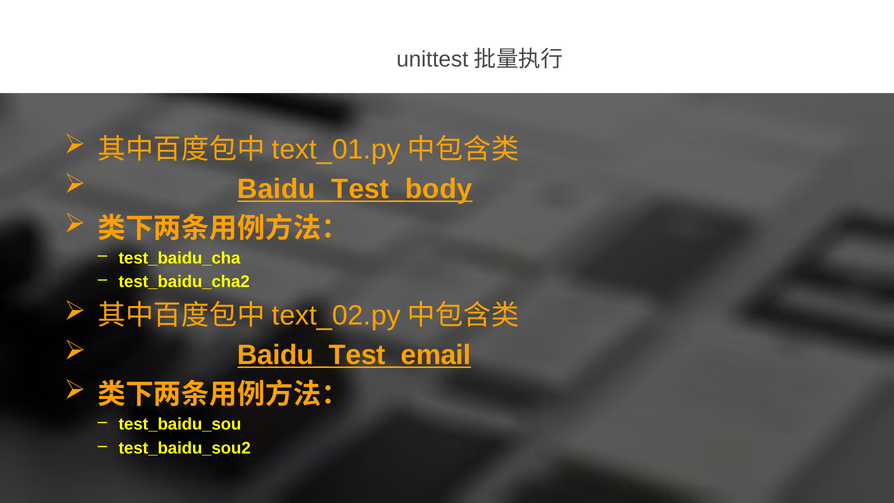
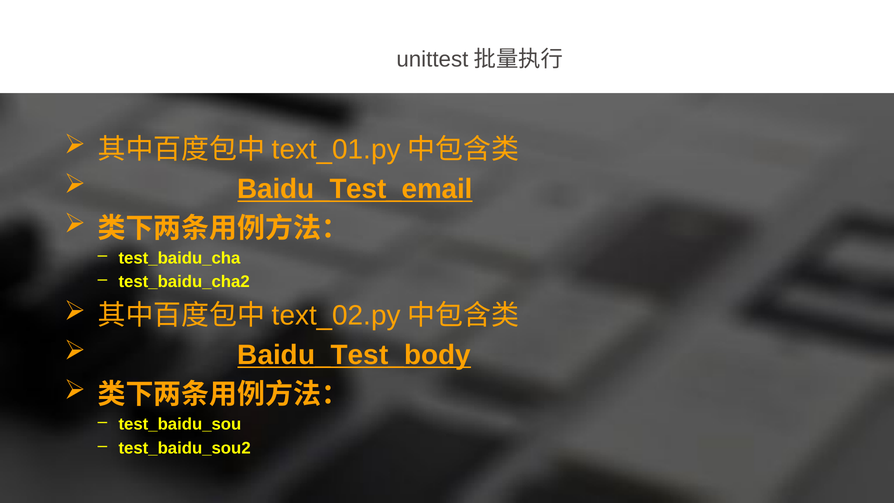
Baidu_Test_body: Baidu_Test_body -> Baidu_Test_email
Baidu_Test_email: Baidu_Test_email -> Baidu_Test_body
